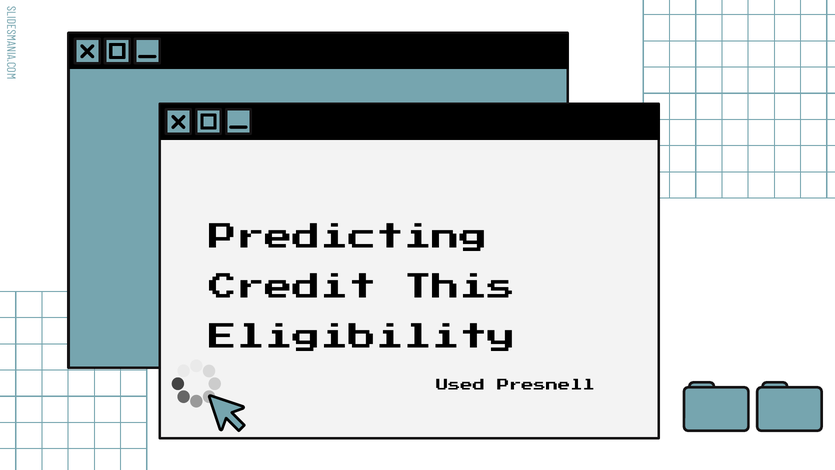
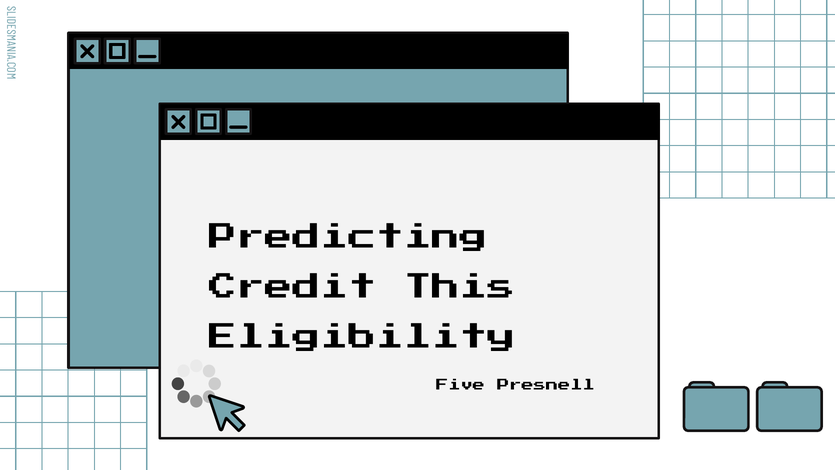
Used: Used -> Five
